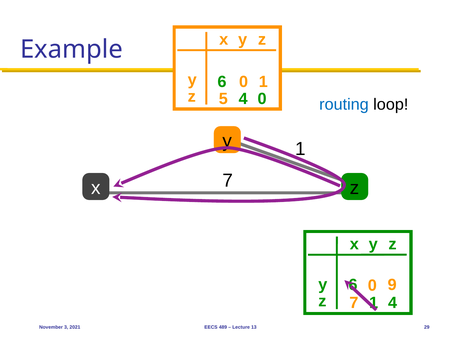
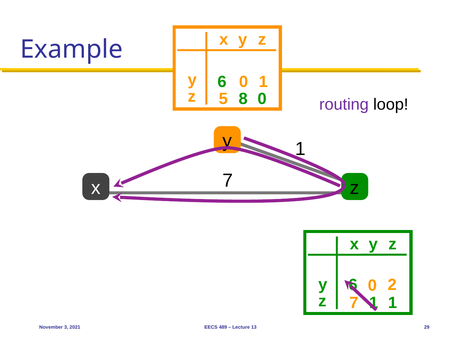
5 4: 4 -> 8
routing colour: blue -> purple
9: 9 -> 2
4 at (393, 303): 4 -> 1
